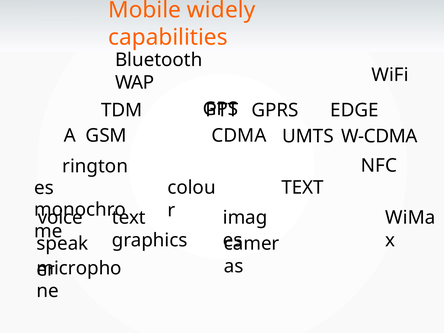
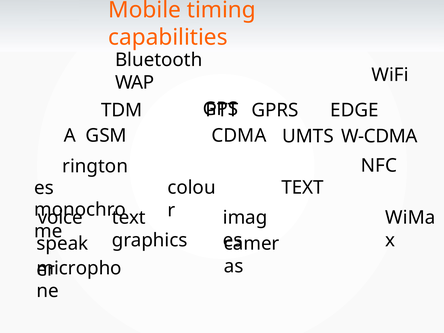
widely: widely -> timing
